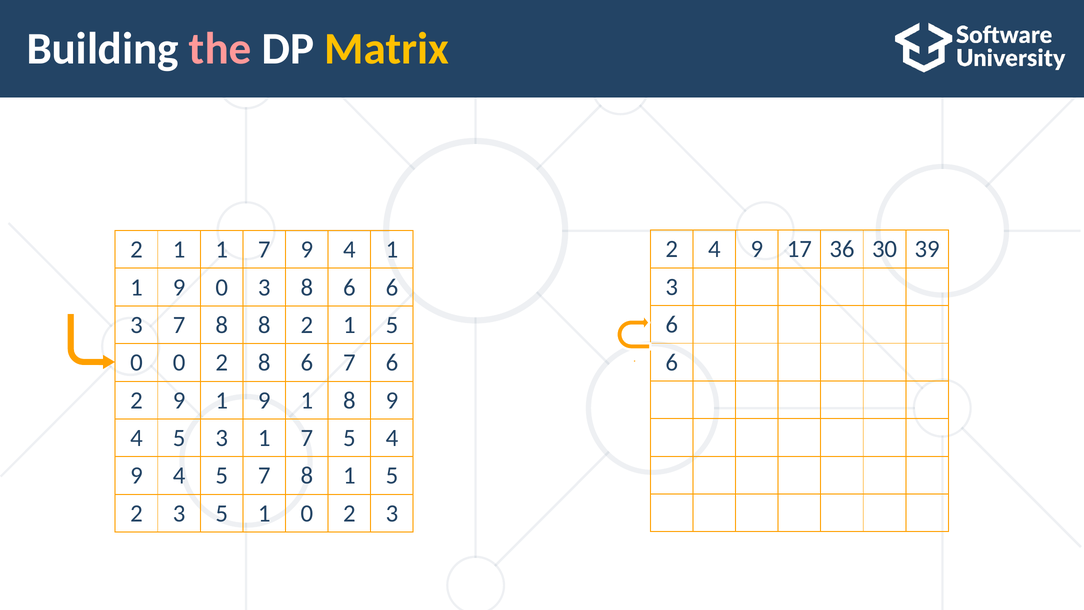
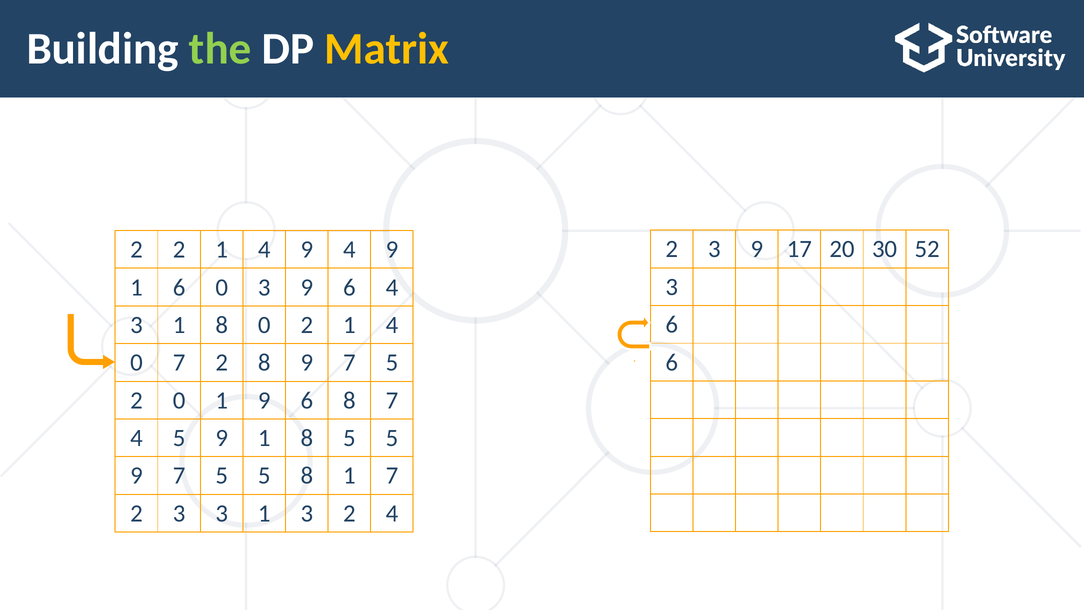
the colour: pink -> light green
4 at (714, 249): 4 -> 3
36: 36 -> 20
39: 39 -> 52
1 at (179, 250): 1 -> 2
7 at (264, 250): 7 -> 4
9 4 1: 1 -> 9
9 at (179, 287): 9 -> 6
0 3 8: 8 -> 9
6 at (392, 287): 6 -> 4
7 at (179, 325): 7 -> 1
8 8: 8 -> 0
5 at (392, 325): 5 -> 4
0 0: 0 -> 7
2 8 6: 6 -> 9
6 at (392, 363): 6 -> 5
2 9: 9 -> 0
1 9 1: 1 -> 6
8 9: 9 -> 7
4 5 3: 3 -> 9
7 at (307, 438): 7 -> 8
4 at (392, 438): 4 -> 5
4 at (179, 476): 4 -> 7
7 at (264, 476): 7 -> 5
8 1 5: 5 -> 7
3 5: 5 -> 3
1 0: 0 -> 3
3 at (392, 513): 3 -> 4
